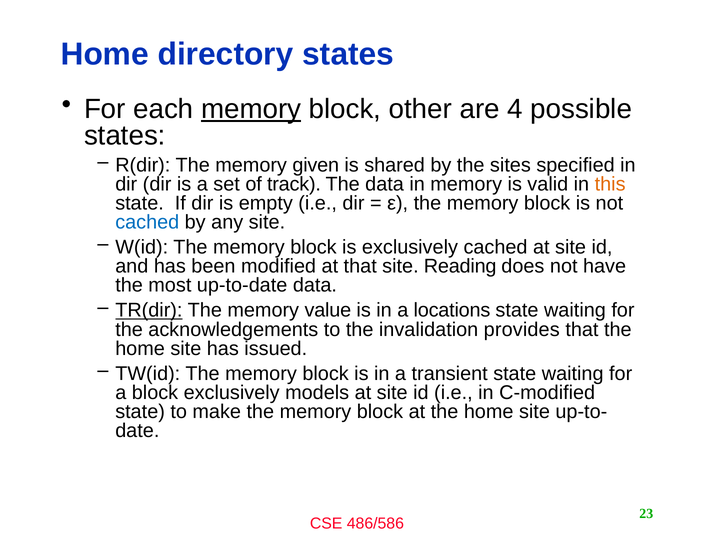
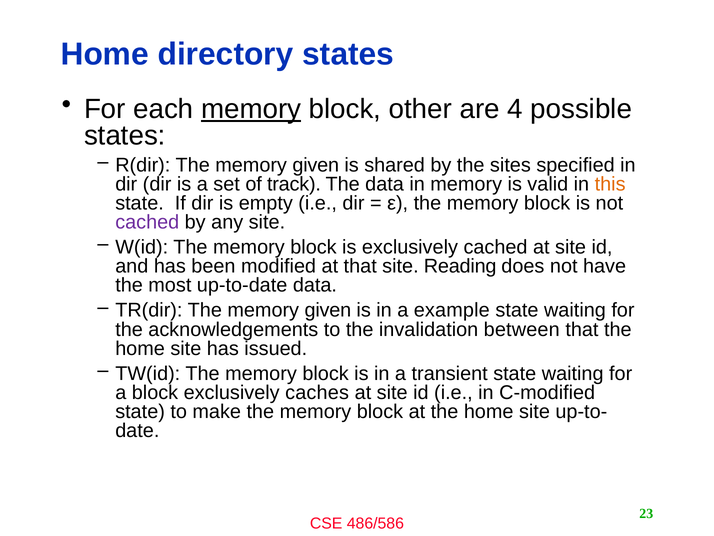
cached at (147, 222) colour: blue -> purple
TR(dir underline: present -> none
value at (328, 310): value -> given
locations: locations -> example
provides: provides -> between
models: models -> caches
